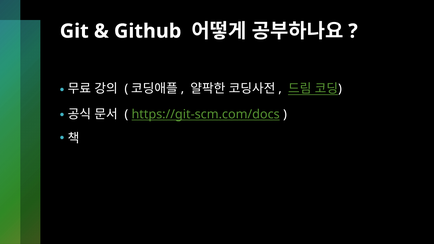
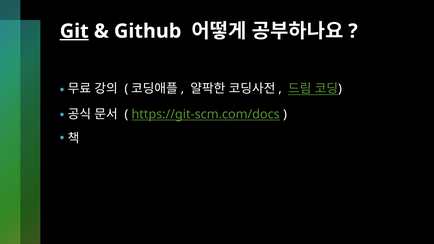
Git underline: none -> present
